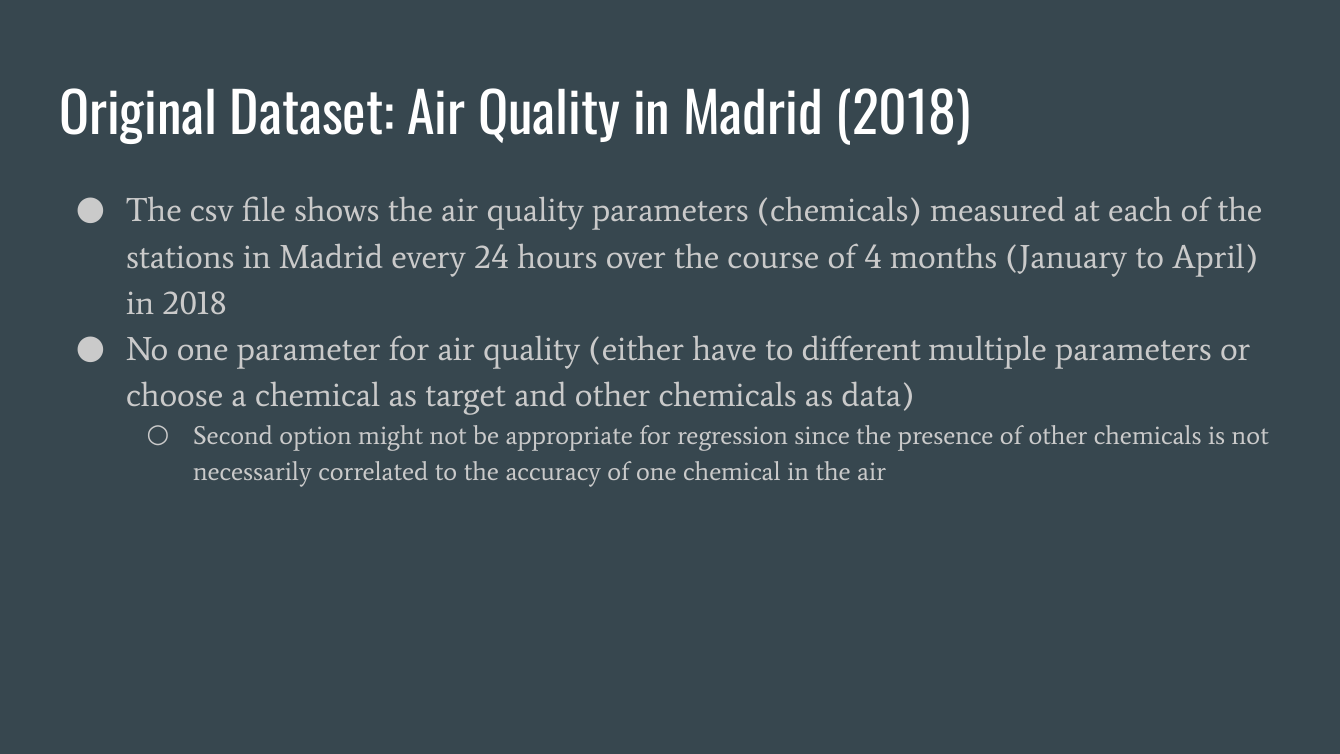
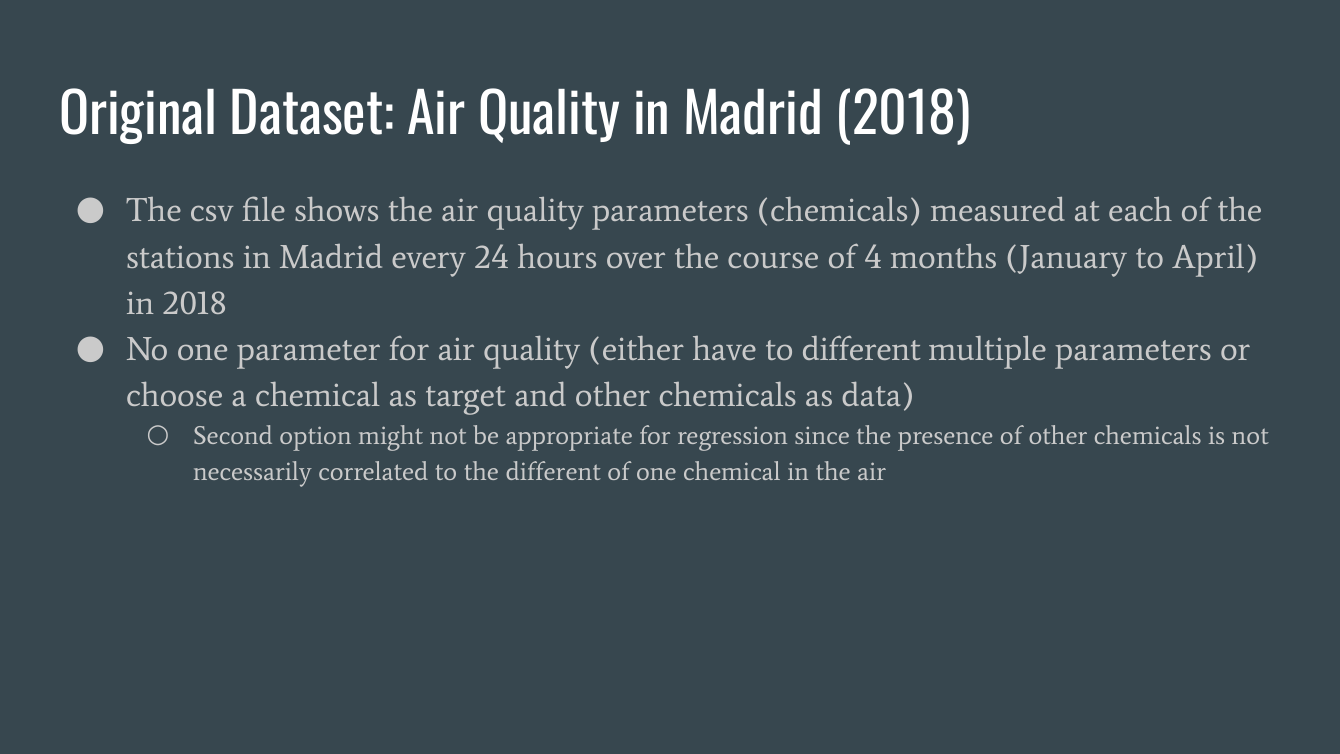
the accuracy: accuracy -> different
